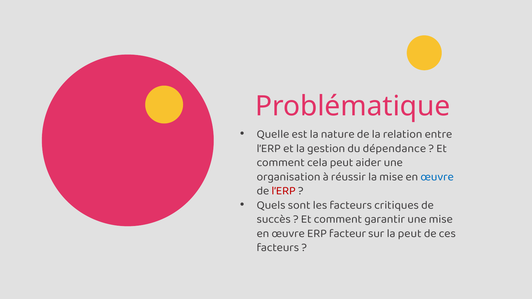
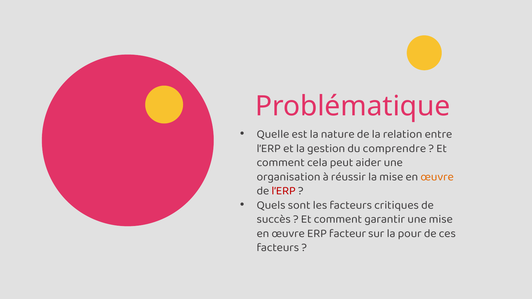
dépendance: dépendance -> comprendre
œuvre at (437, 177) colour: blue -> orange
la peut: peut -> pour
